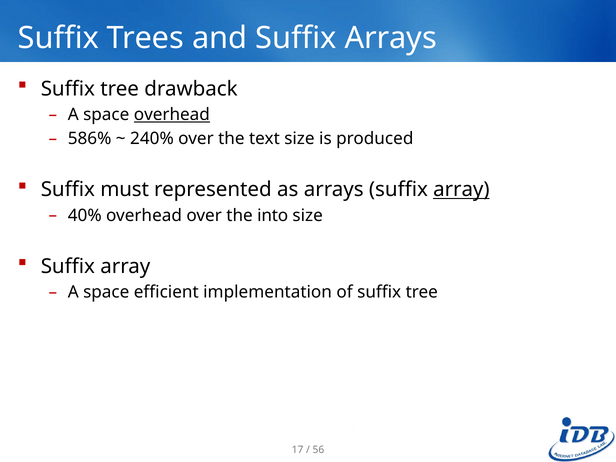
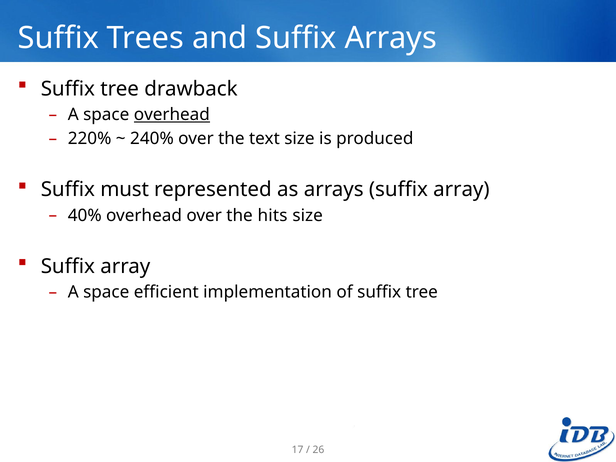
586%: 586% -> 220%
array at (461, 190) underline: present -> none
into: into -> hits
56: 56 -> 26
